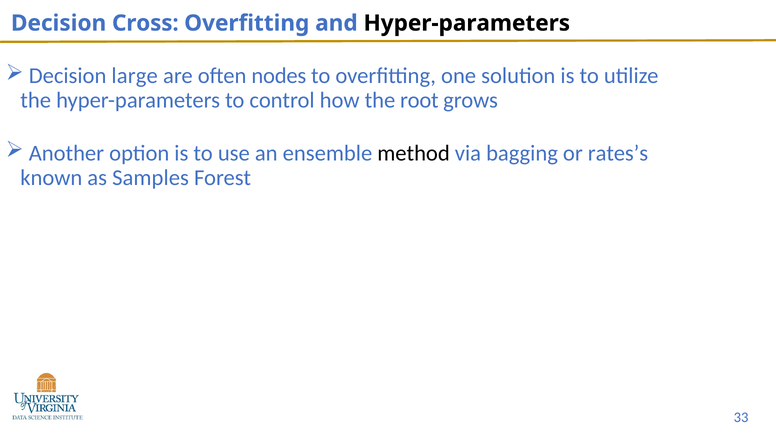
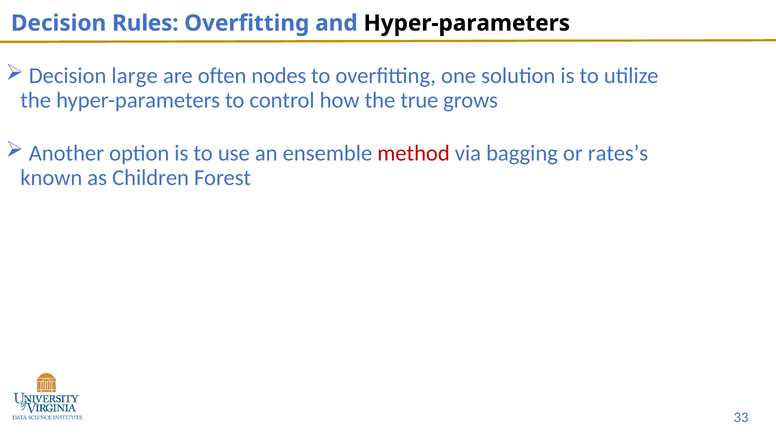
Cross: Cross -> Rules
root: root -> true
method colour: black -> red
Samples: Samples -> Children
